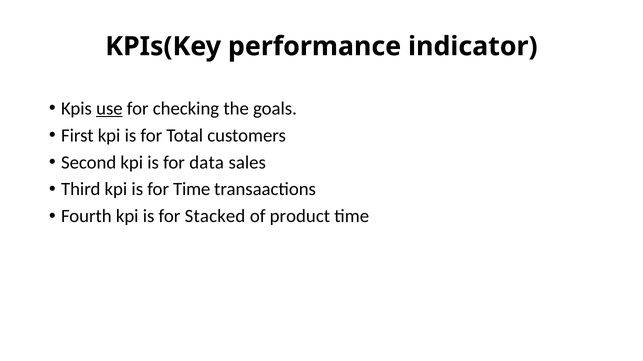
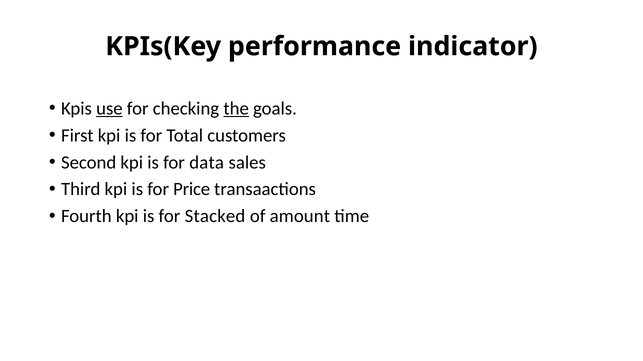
the underline: none -> present
for Time: Time -> Price
product: product -> amount
